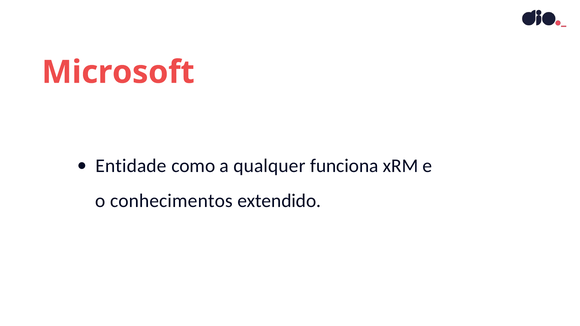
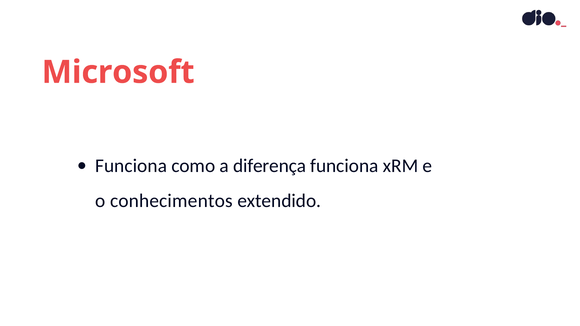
Entidade at (131, 166): Entidade -> Funciona
qualquer: qualquer -> diferença
